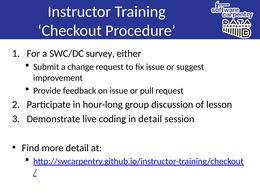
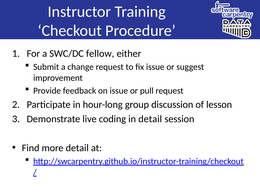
survey: survey -> fellow
